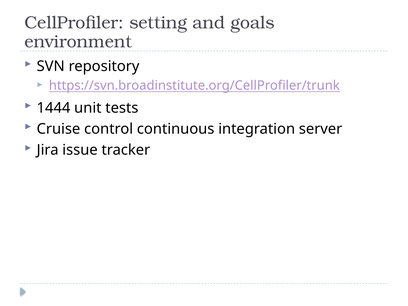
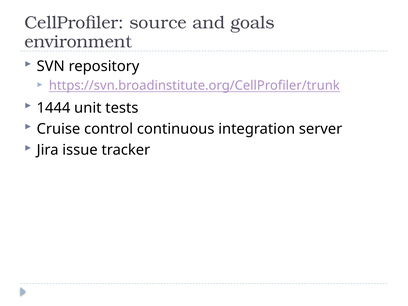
setting: setting -> source
